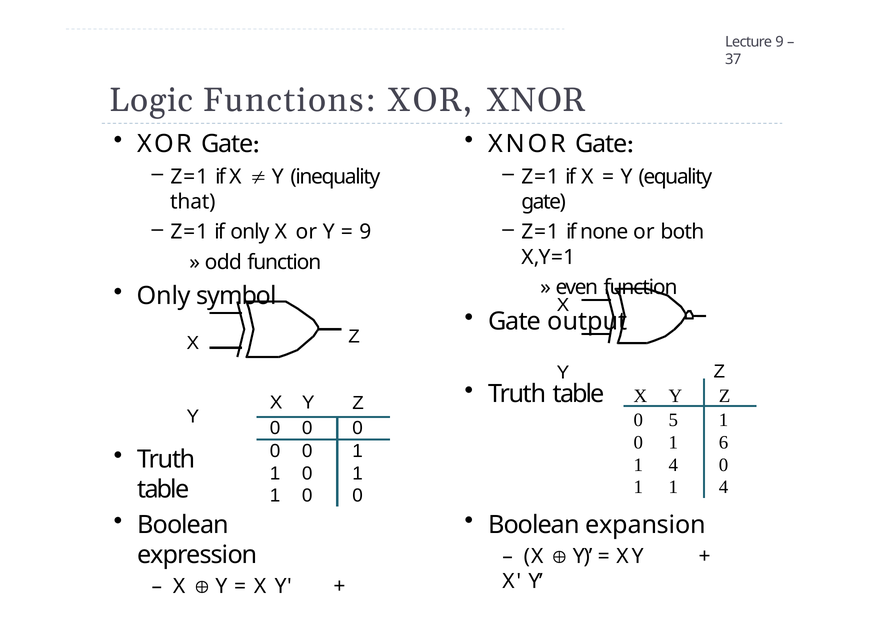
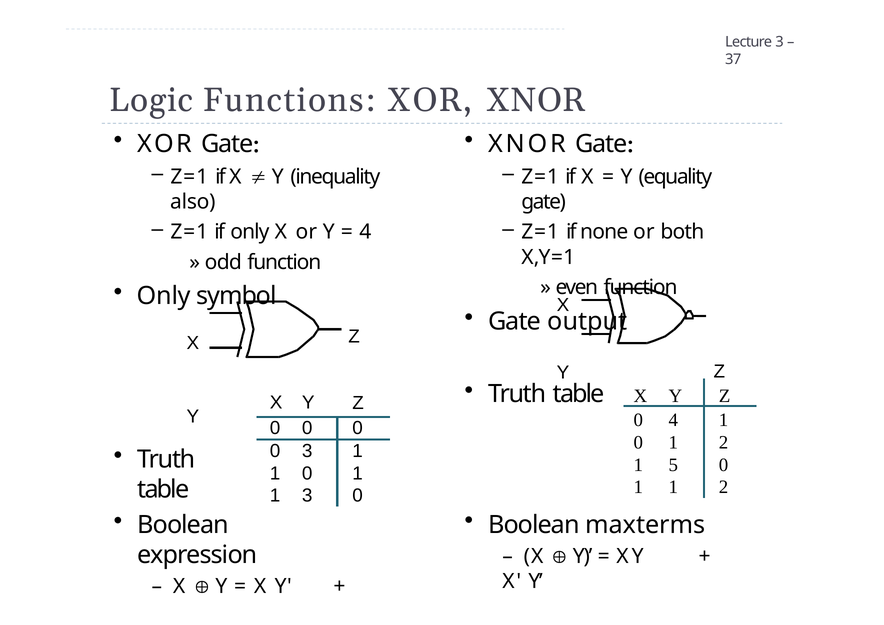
Lecture 9: 9 -> 3
that: that -> also
9 at (365, 232): 9 -> 4
0 5: 5 -> 4
0 1 6: 6 -> 2
0 at (307, 451): 0 -> 3
4 at (673, 465): 4 -> 5
1 1 4: 4 -> 2
0 at (307, 496): 0 -> 3
expansion: expansion -> maxterms
